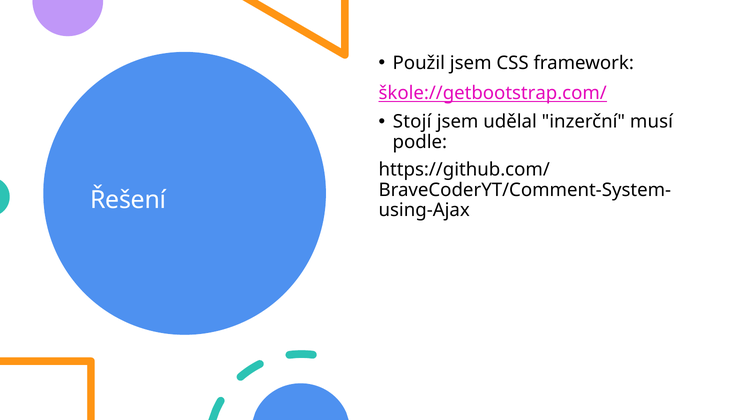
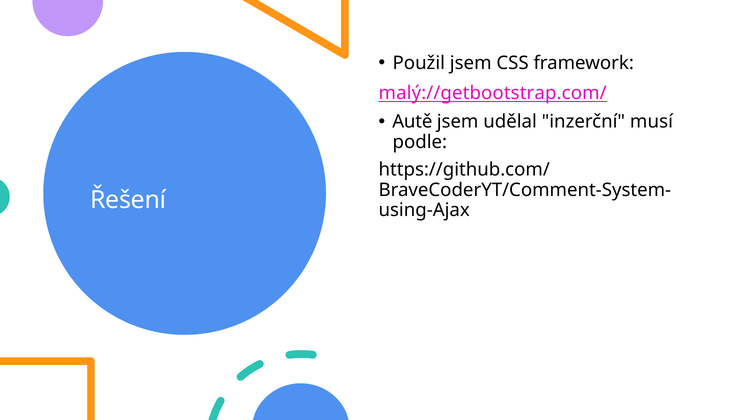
škole://getbootstrap.com/: škole://getbootstrap.com/ -> malý://getbootstrap.com/
Stojí: Stojí -> Autě
